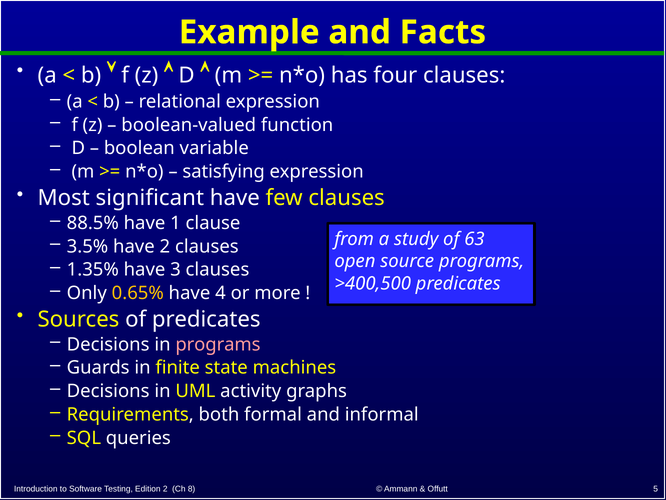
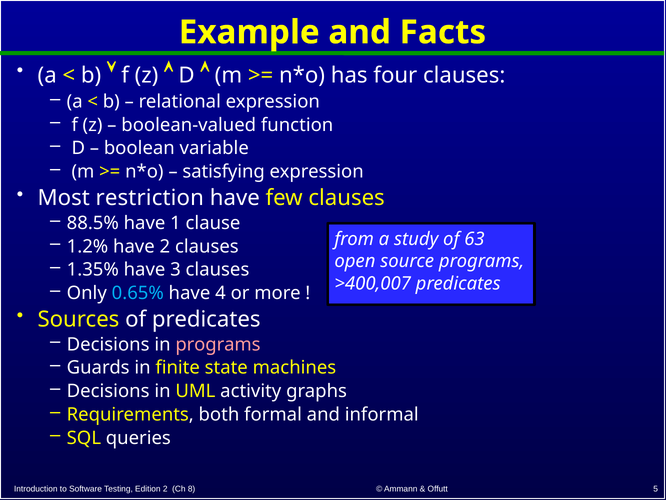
significant: significant -> restriction
3.5%: 3.5% -> 1.2%
>400,500: >400,500 -> >400,007
0.65% colour: yellow -> light blue
